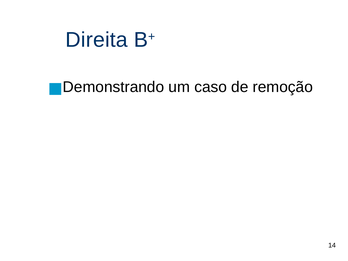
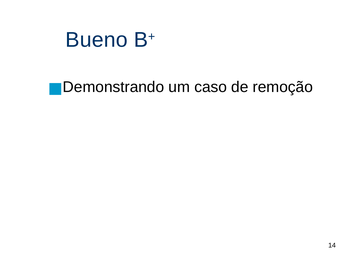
Direita: Direita -> Bueno
